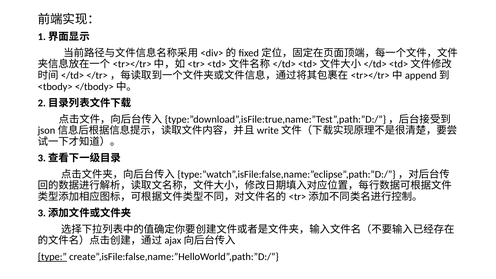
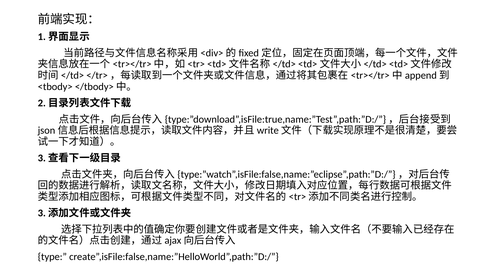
type underline: present -> none
